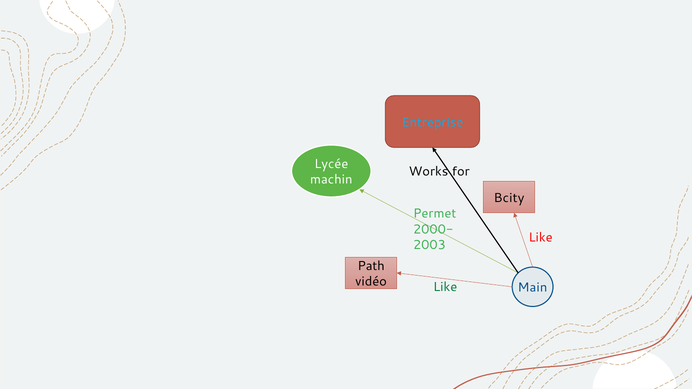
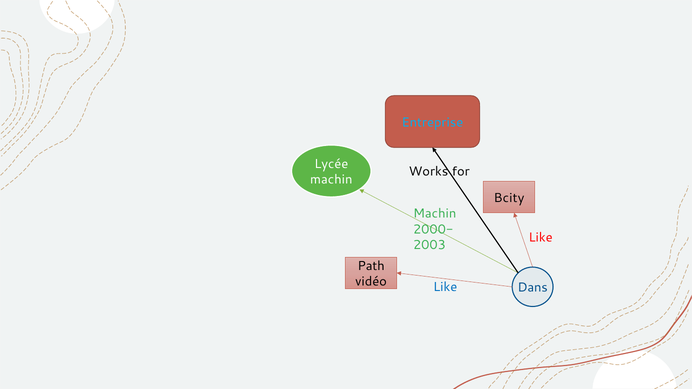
Permet at (435, 214): Permet -> Machin
Like at (445, 287) colour: green -> blue
Main: Main -> Dans
